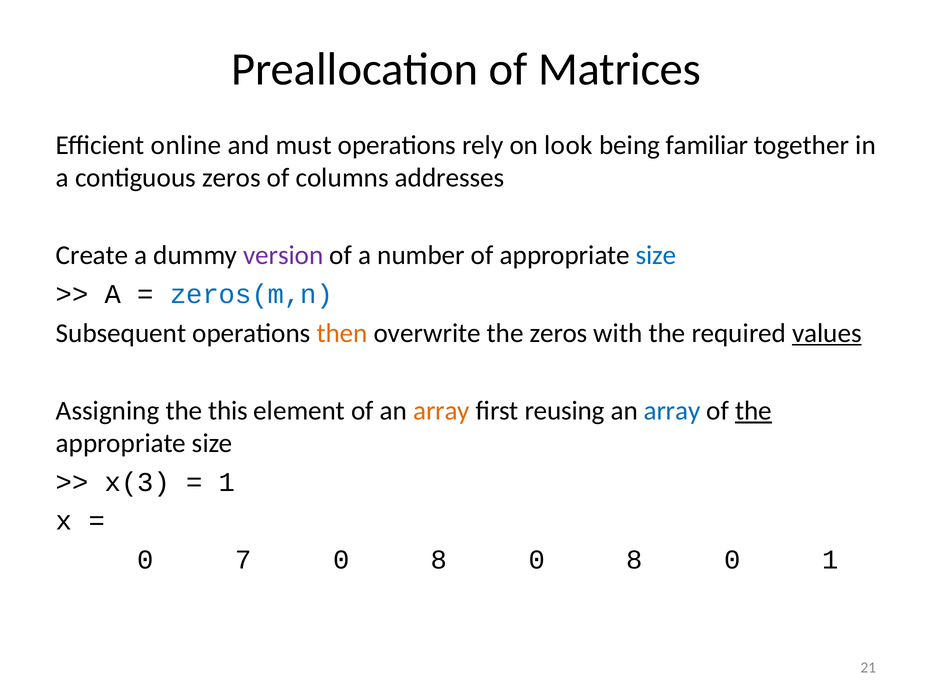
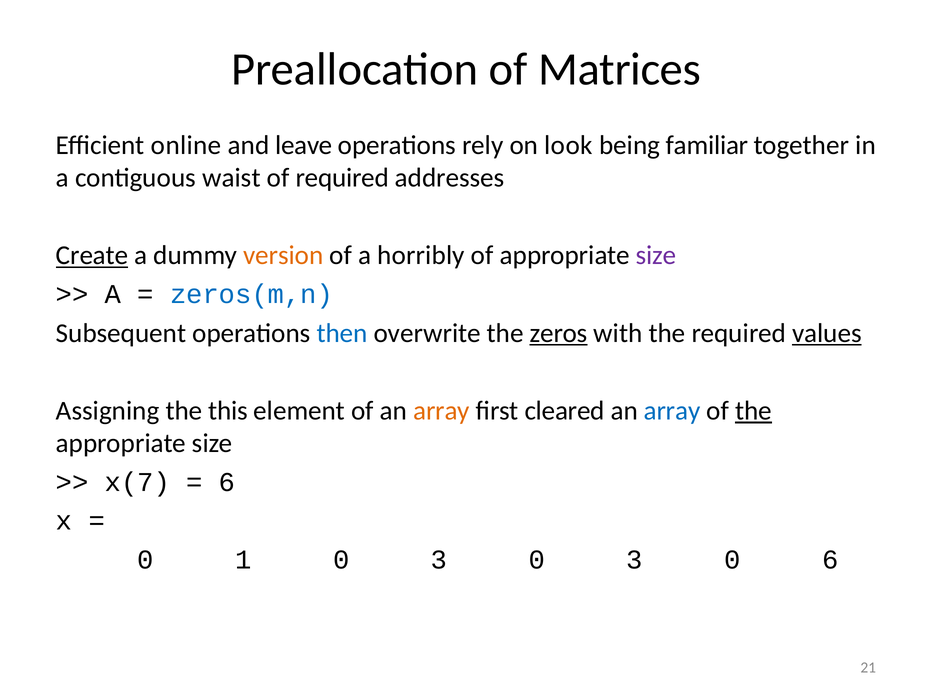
must: must -> leave
contiguous zeros: zeros -> waist
of columns: columns -> required
Create underline: none -> present
version colour: purple -> orange
number: number -> horribly
size at (656, 255) colour: blue -> purple
then colour: orange -> blue
zeros at (559, 333) underline: none -> present
reusing: reusing -> cleared
x(3: x(3 -> x(7
1 at (227, 482): 1 -> 6
7: 7 -> 1
8 at (439, 560): 8 -> 3
8 at (635, 560): 8 -> 3
0 1: 1 -> 6
